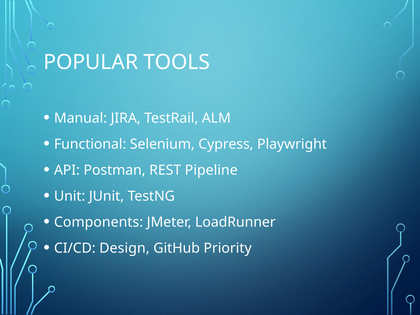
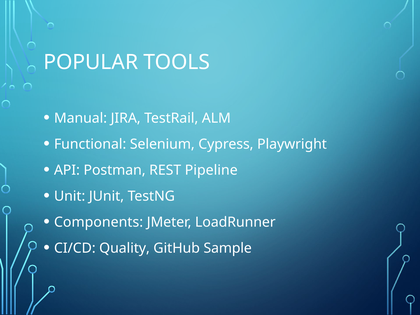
Design: Design -> Quality
Priority: Priority -> Sample
